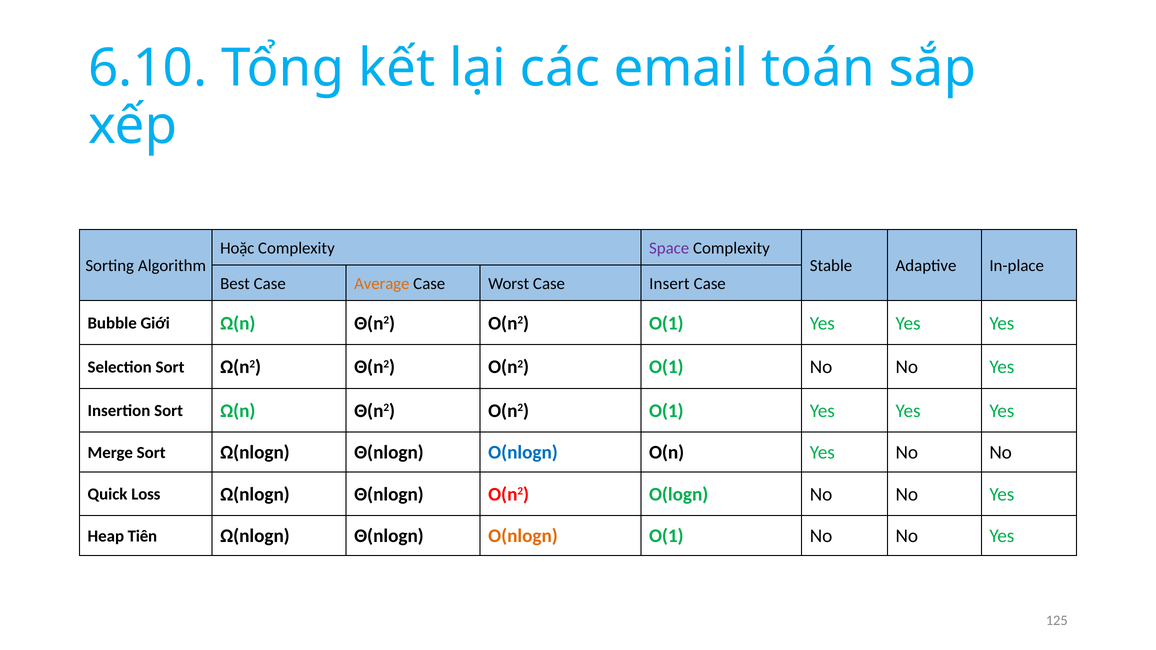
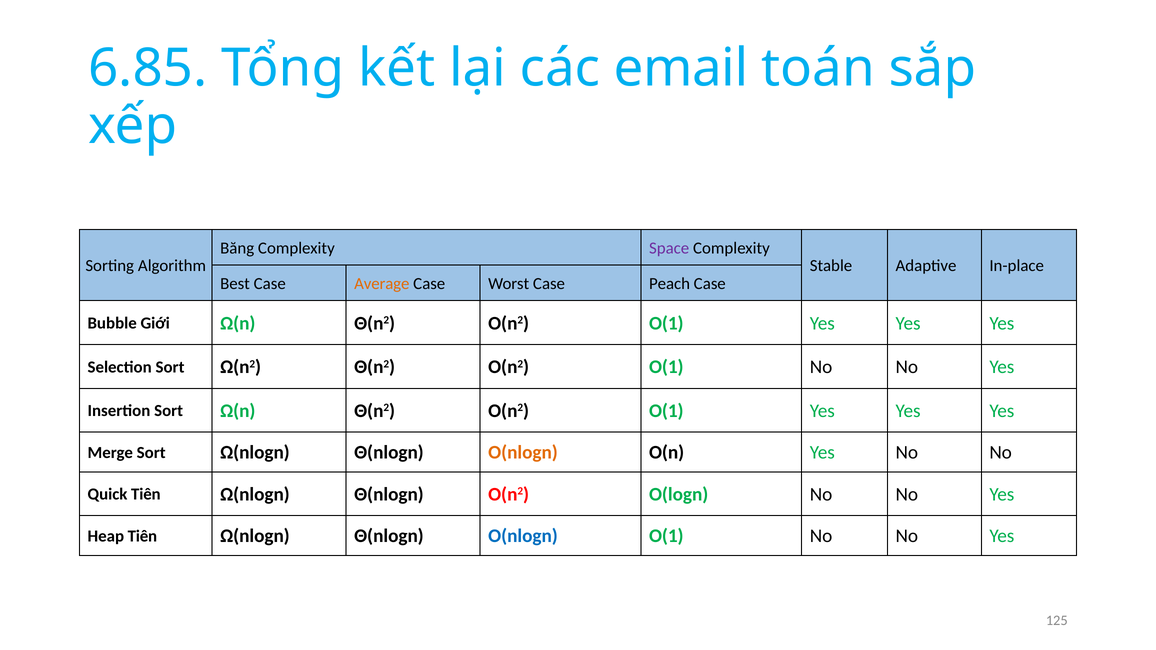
6.10: 6.10 -> 6.85
Hoặc: Hoặc -> Băng
Insert: Insert -> Peach
O(nlogn at (523, 453) colour: blue -> orange
Quick Loss: Loss -> Tiên
O(nlogn at (523, 536) colour: orange -> blue
